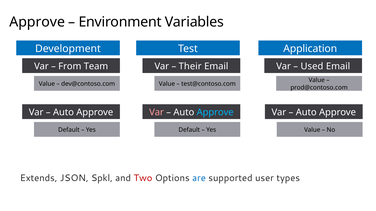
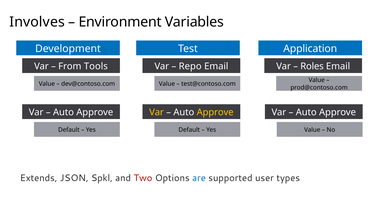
Approve at (37, 22): Approve -> Involves
Team: Team -> Tools
Their: Their -> Repo
Used: Used -> Roles
Var at (157, 113) colour: pink -> yellow
Approve at (215, 113) colour: light blue -> yellow
